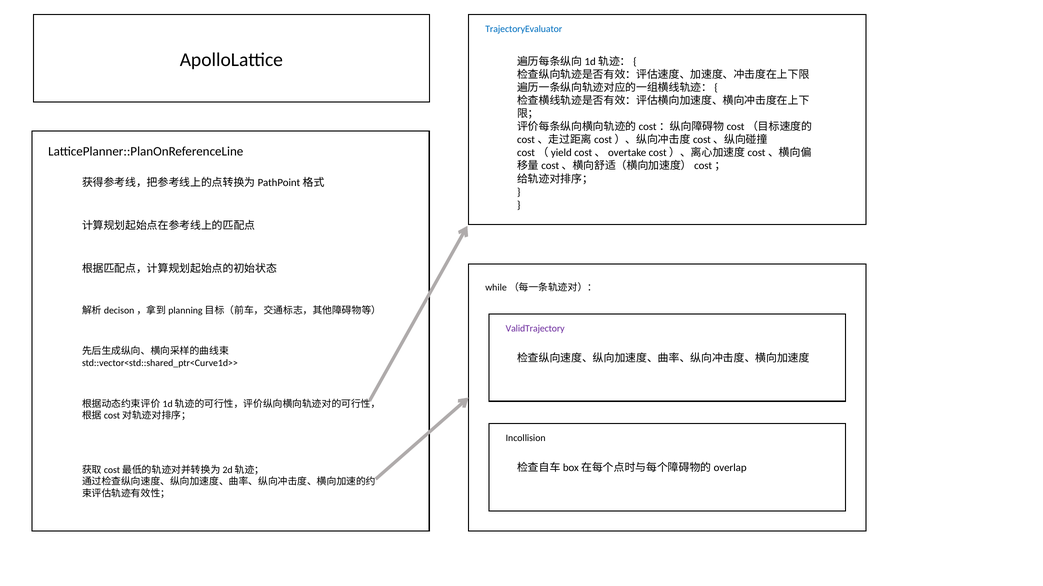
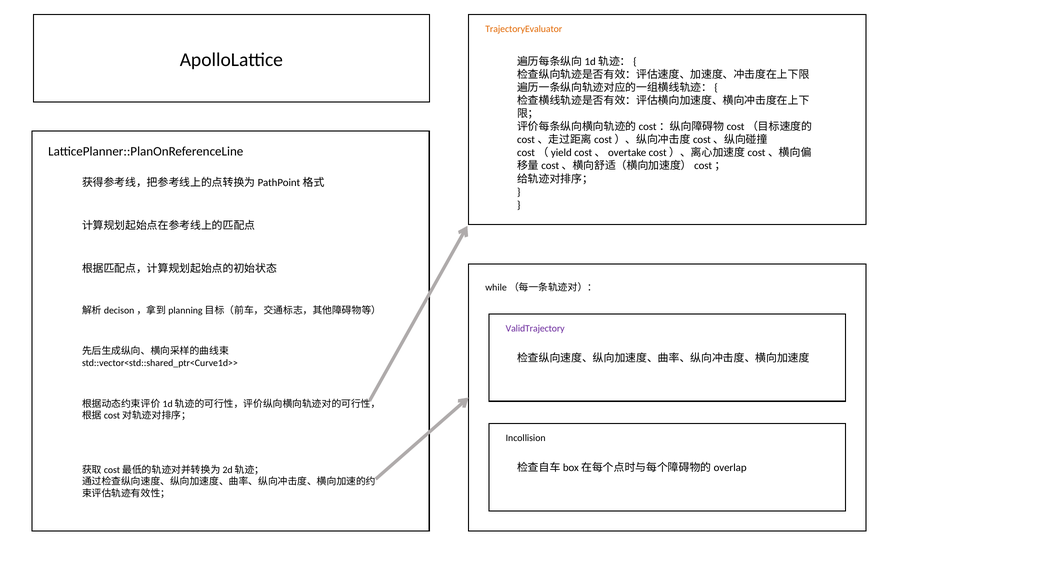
TrajectoryEvaluator colour: blue -> orange
